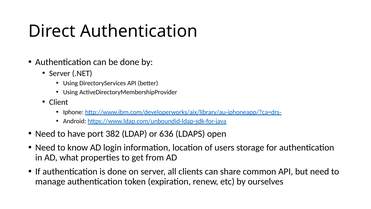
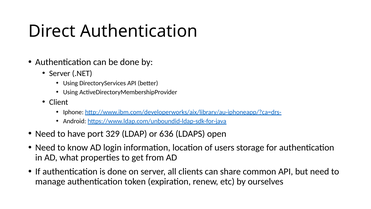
382: 382 -> 329
